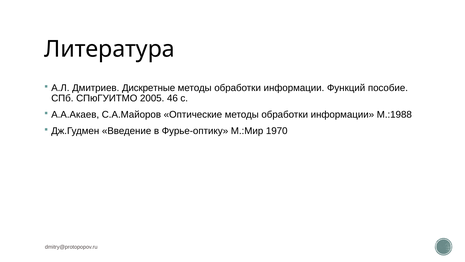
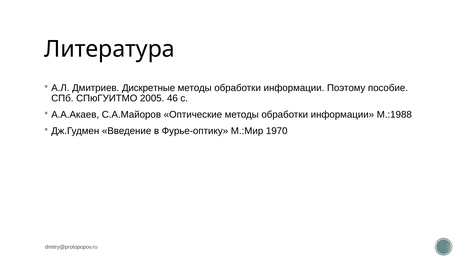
Функций: Функций -> Поэтому
